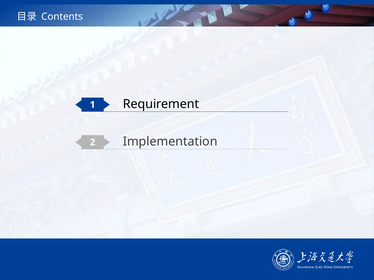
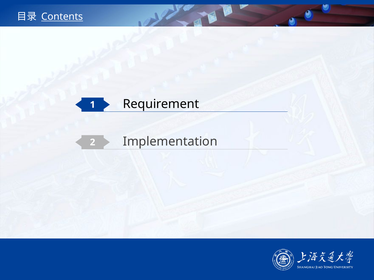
Contents underline: none -> present
